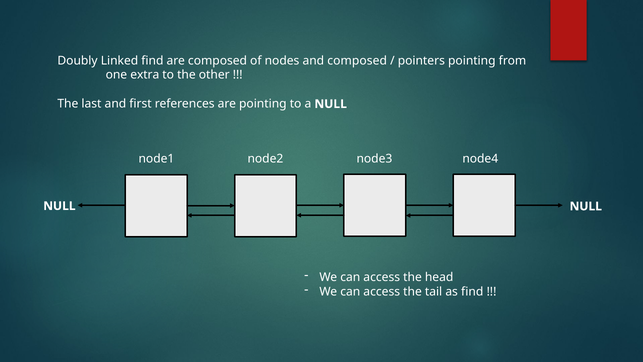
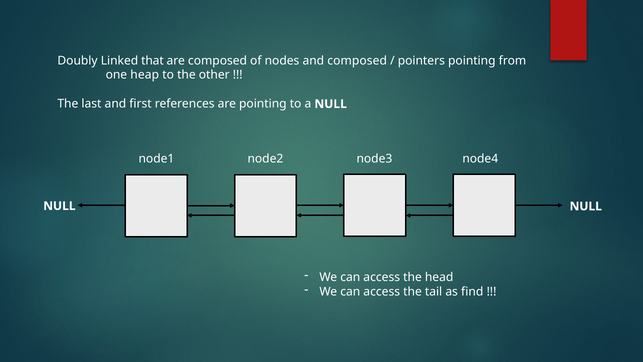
Linked find: find -> that
extra: extra -> heap
